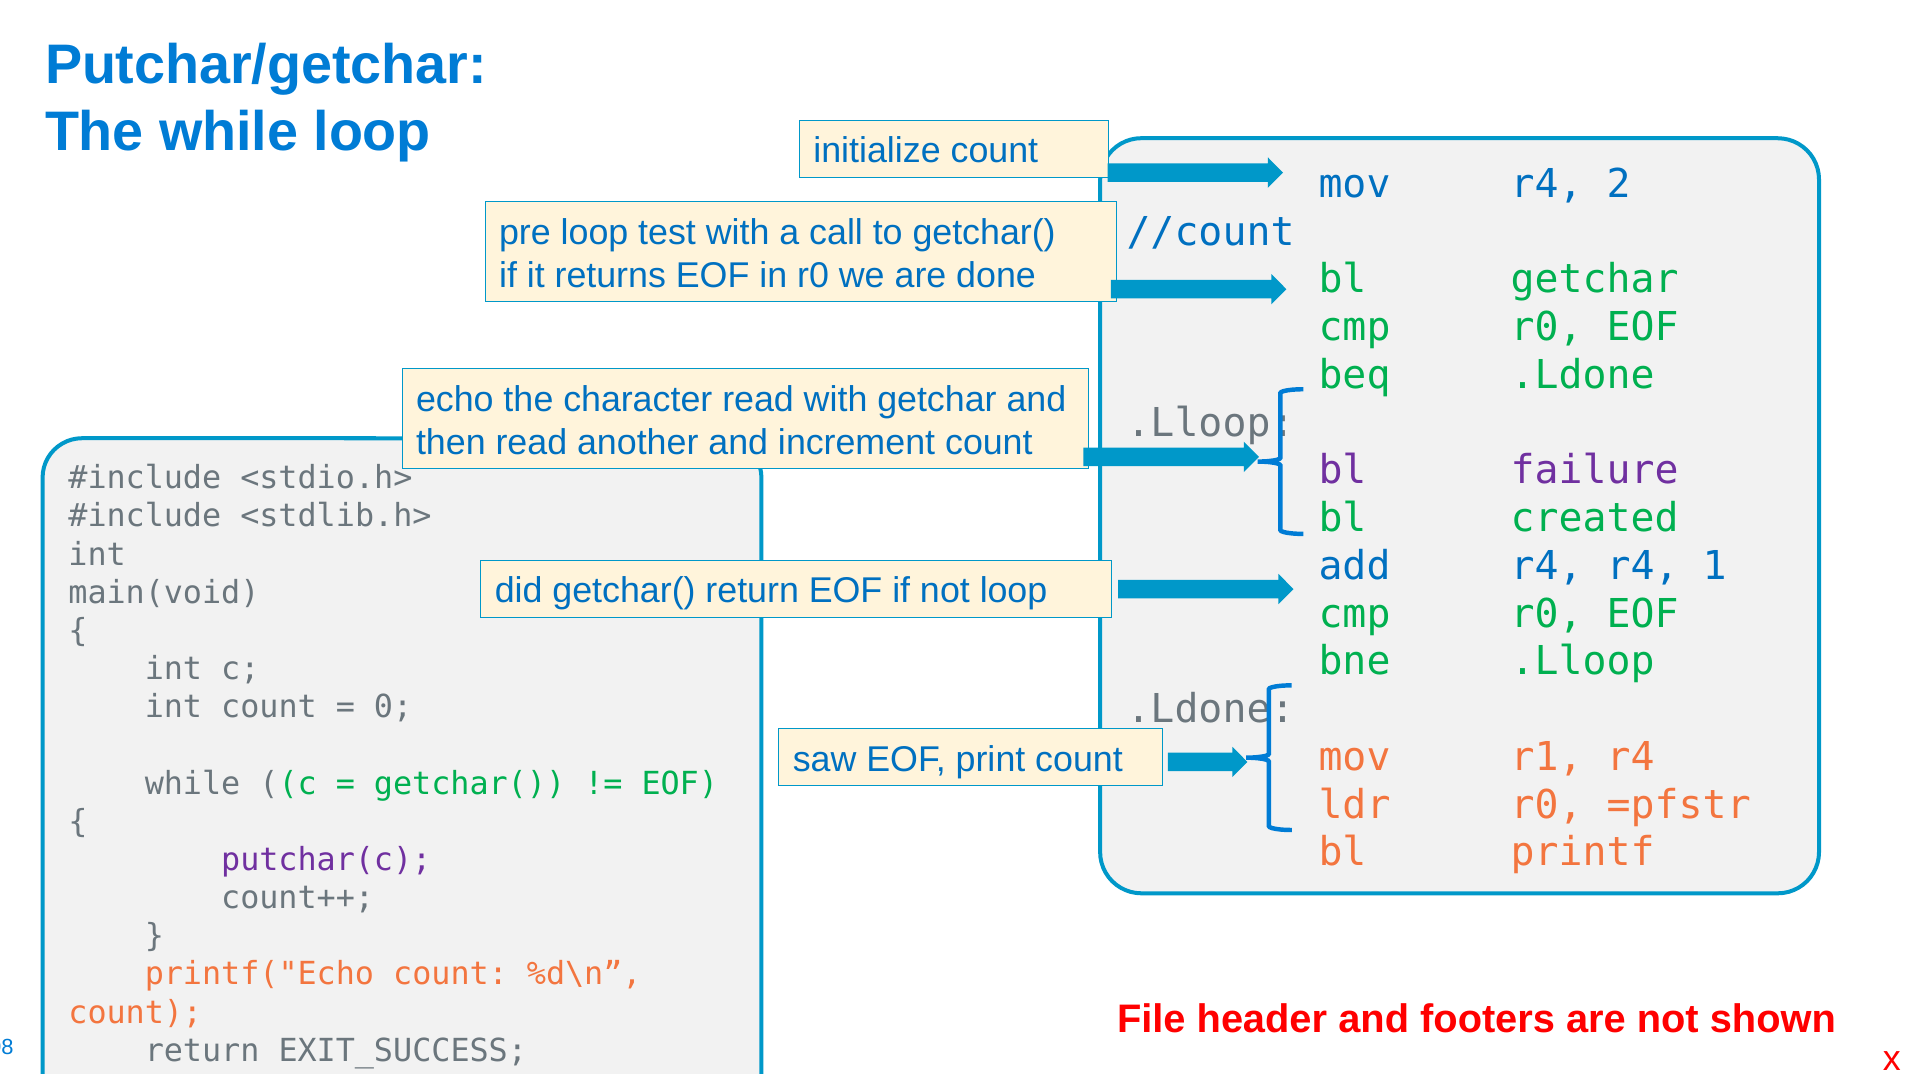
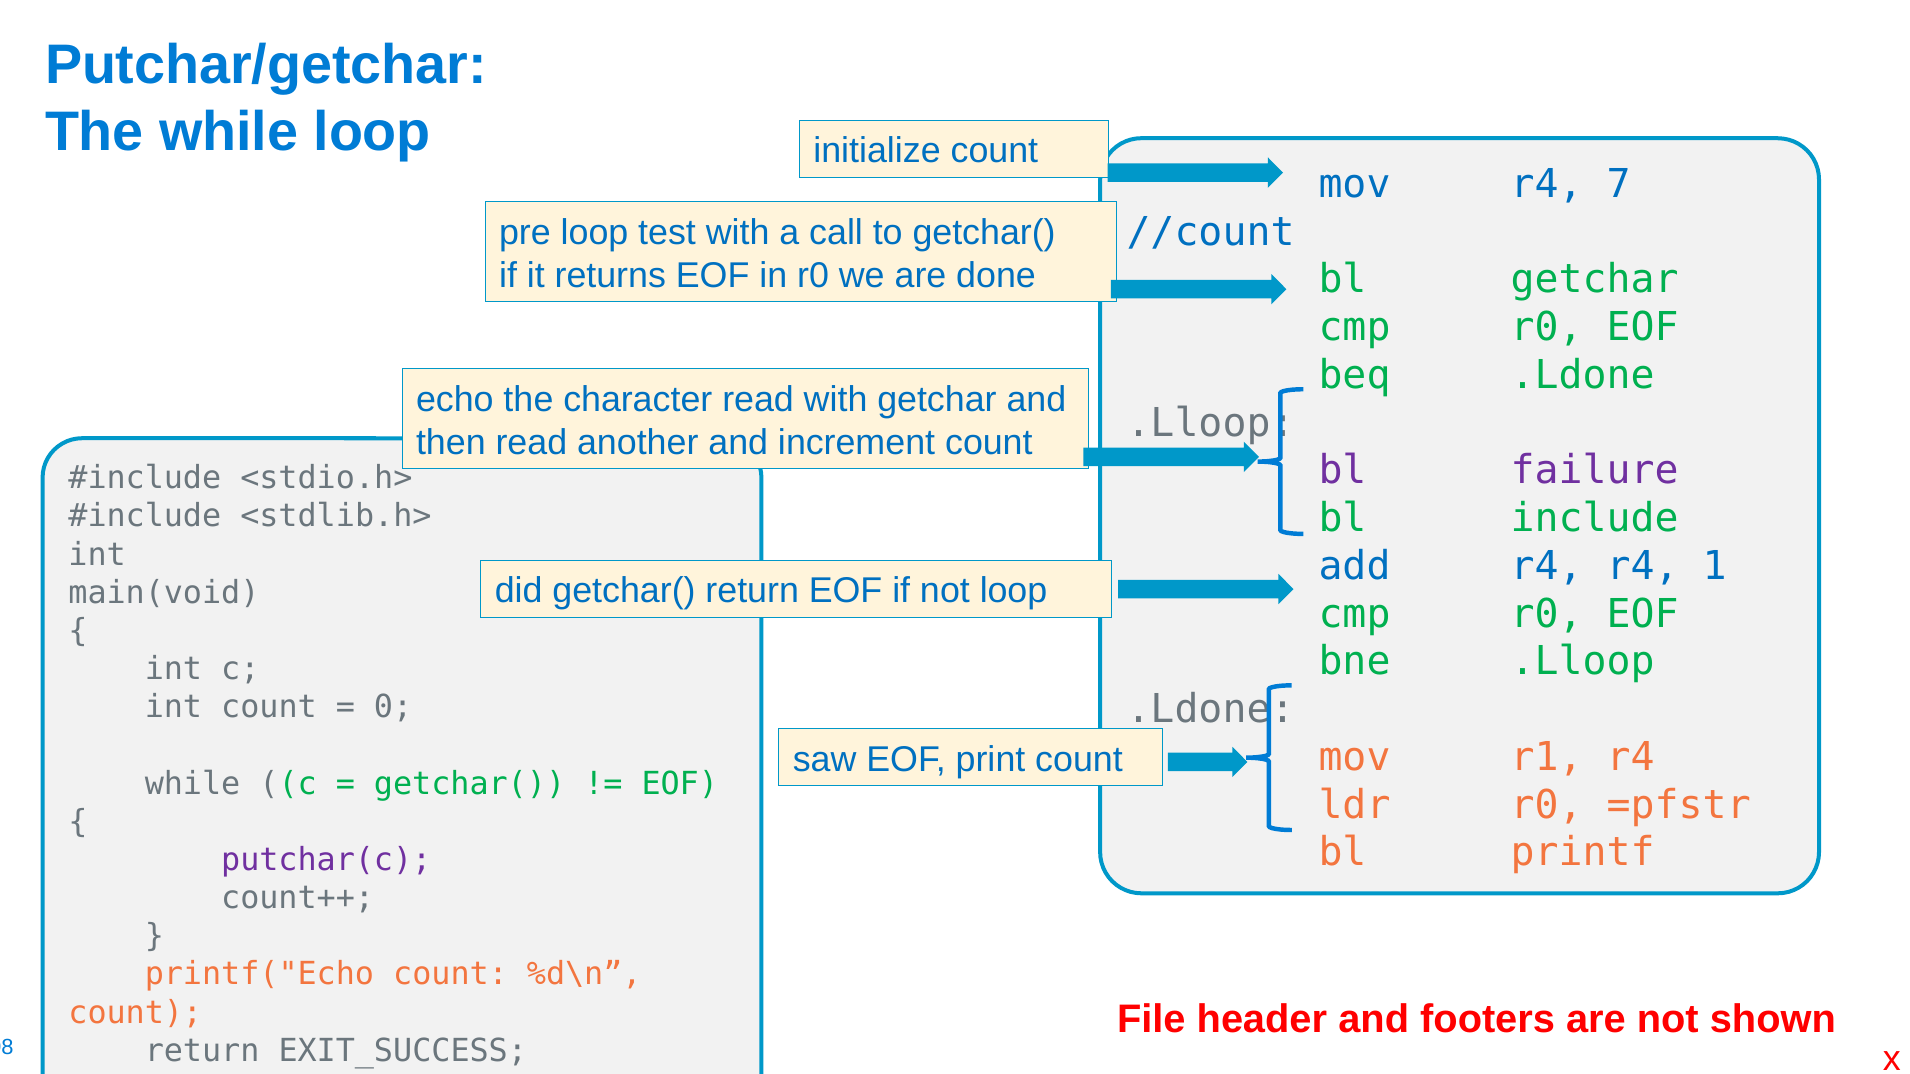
2: 2 -> 7
created: created -> include
